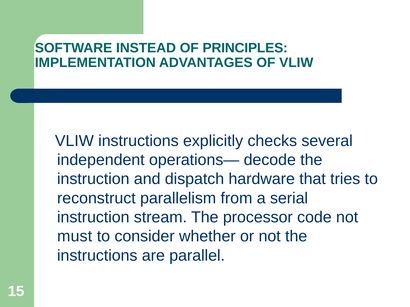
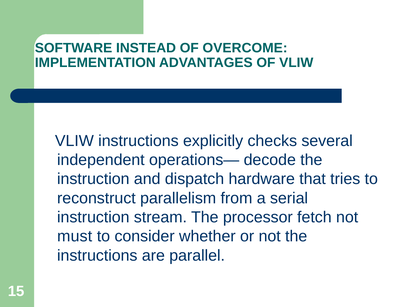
PRINCIPLES: PRINCIPLES -> OVERCOME
code: code -> fetch
